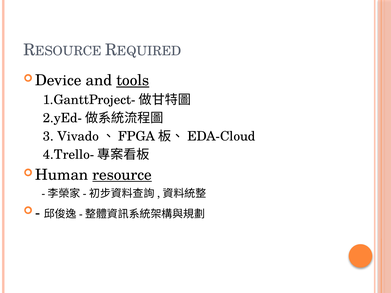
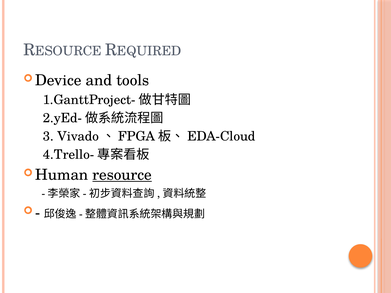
tools underline: present -> none
